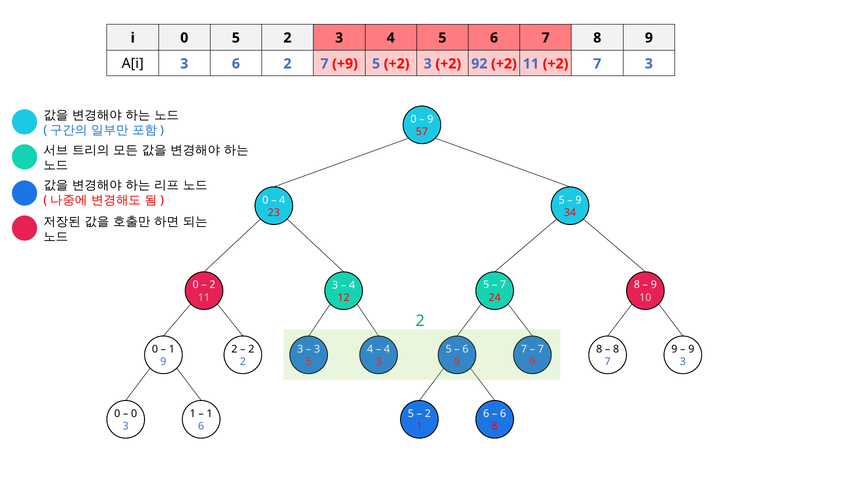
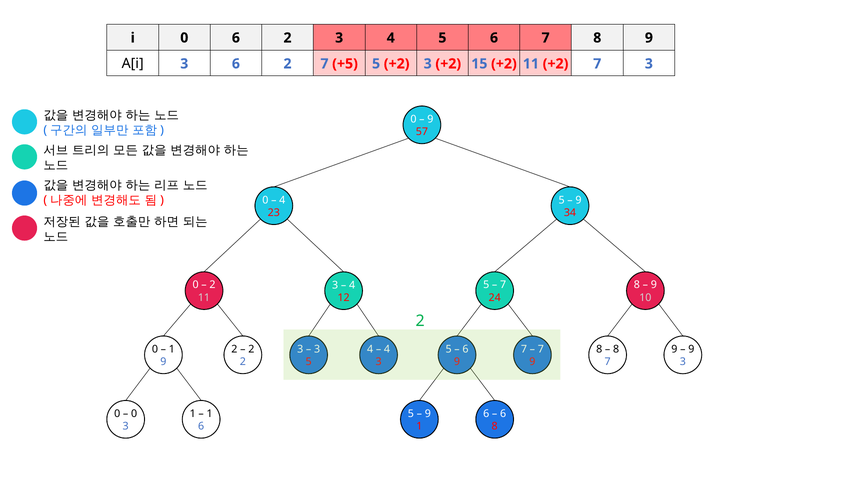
0 5: 5 -> 6
+9: +9 -> +5
92: 92 -> 15
2 at (428, 414): 2 -> 9
